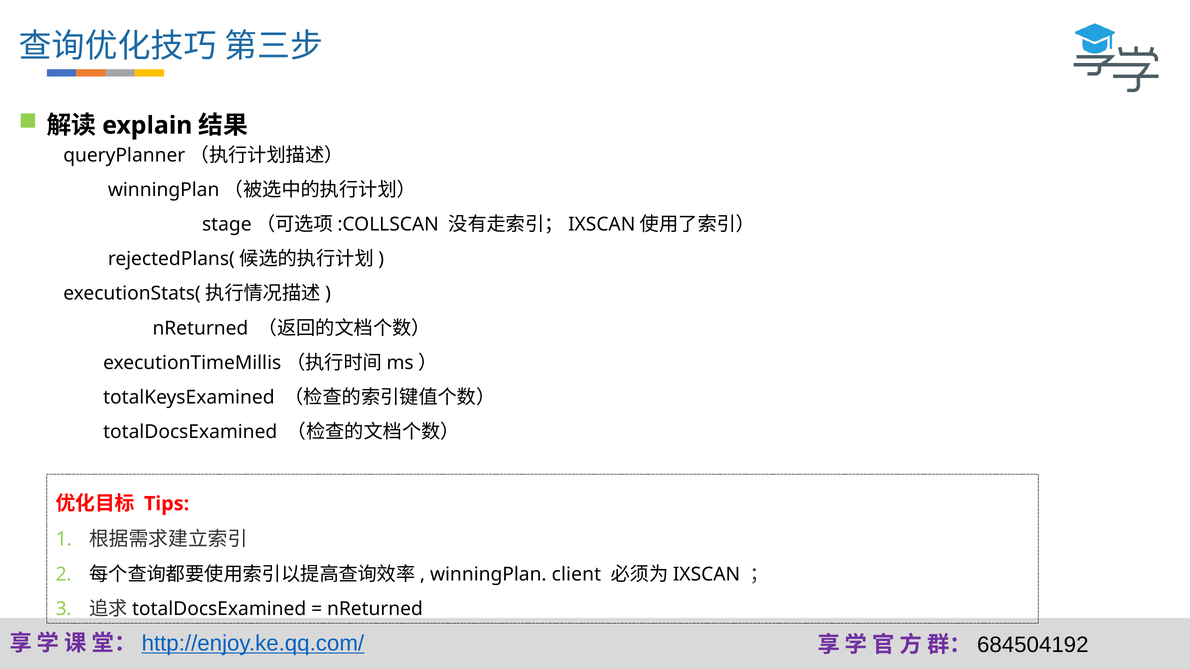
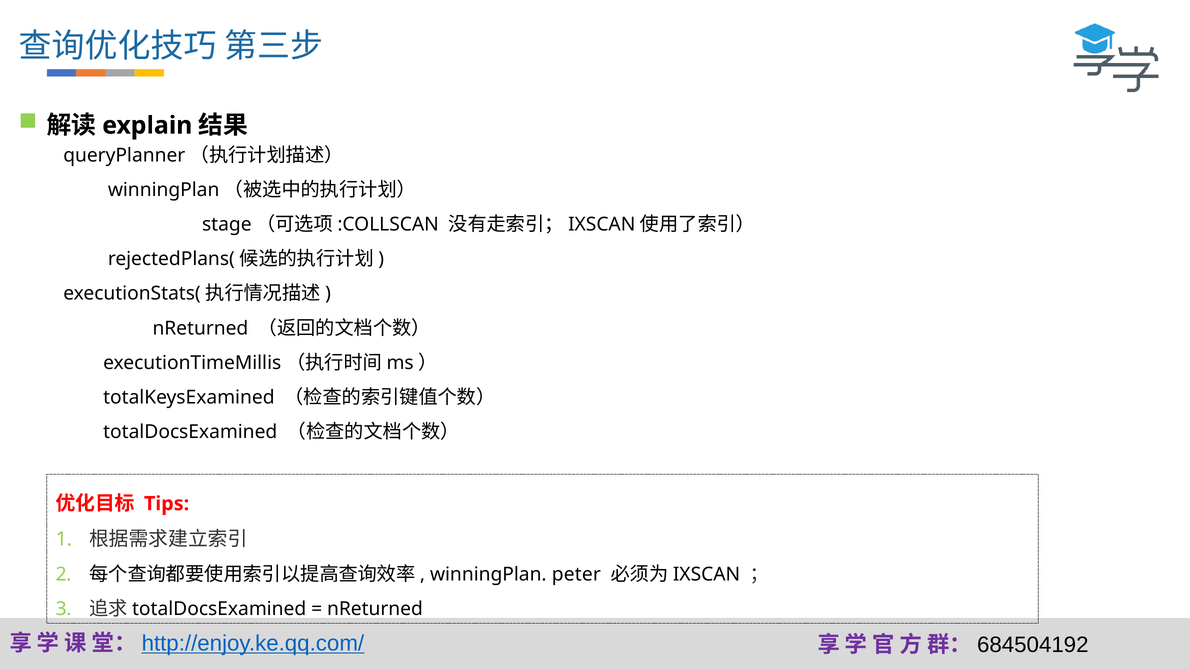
client: client -> peter
